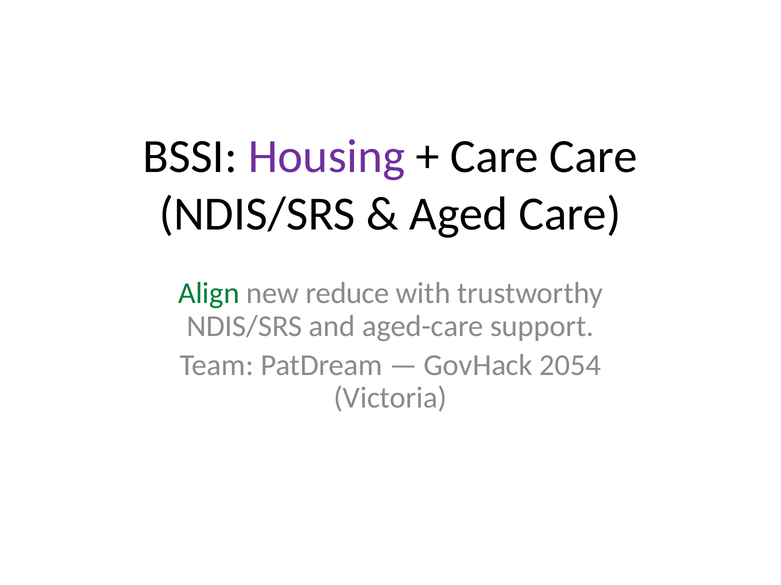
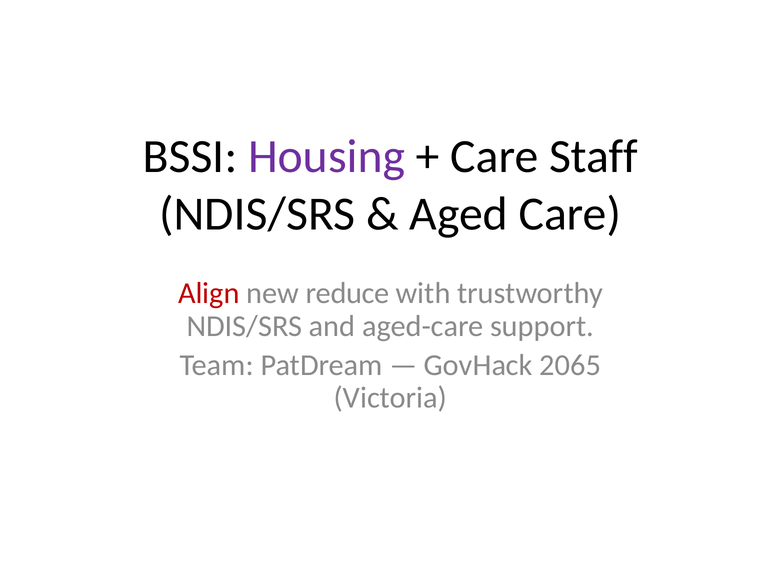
Care Care: Care -> Staff
Align colour: green -> red
2054: 2054 -> 2065
